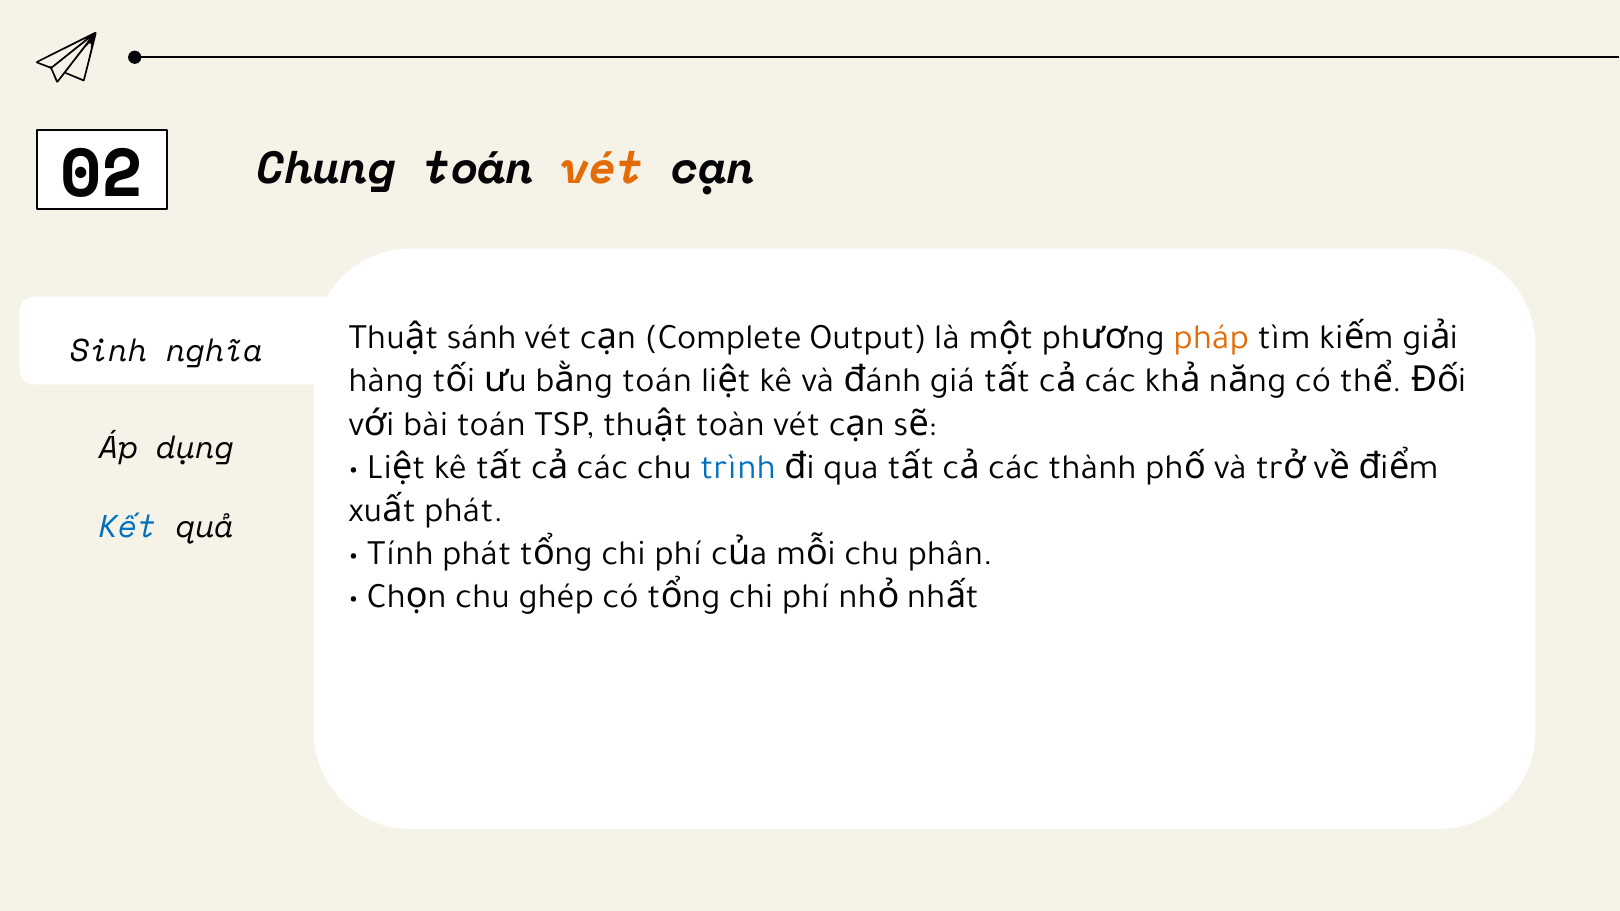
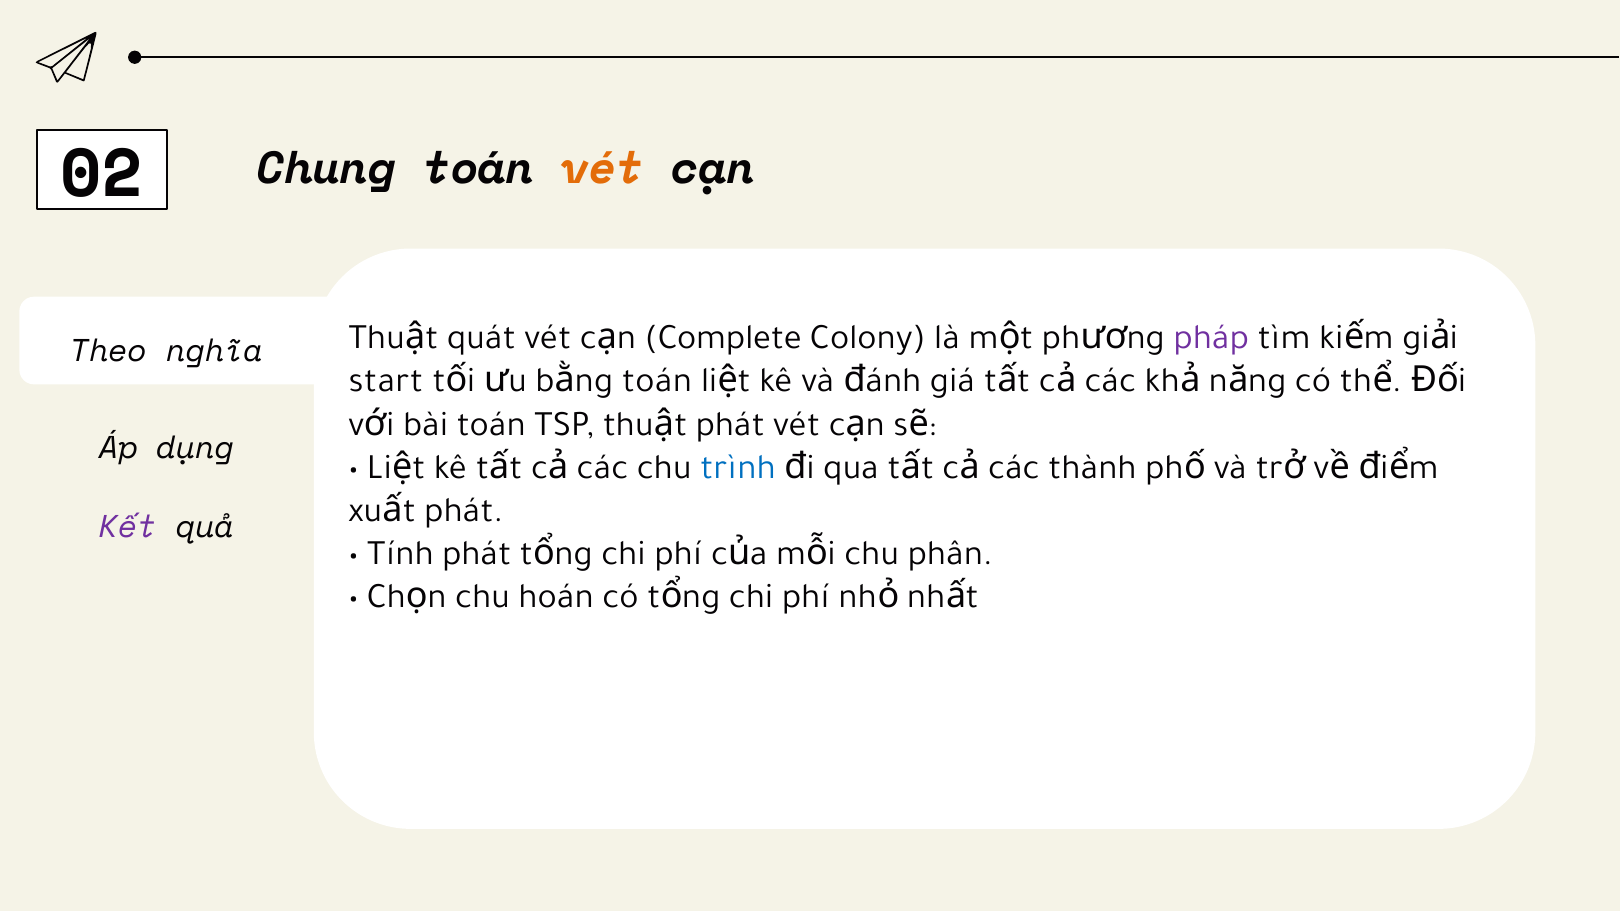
sánh: sánh -> quát
Output: Output -> Colony
pháp colour: orange -> purple
Sinh: Sinh -> Theo
hàng: hàng -> start
toàn at (730, 423): toàn -> phát
Kết colour: blue -> purple
ghép: ghép -> hoán
